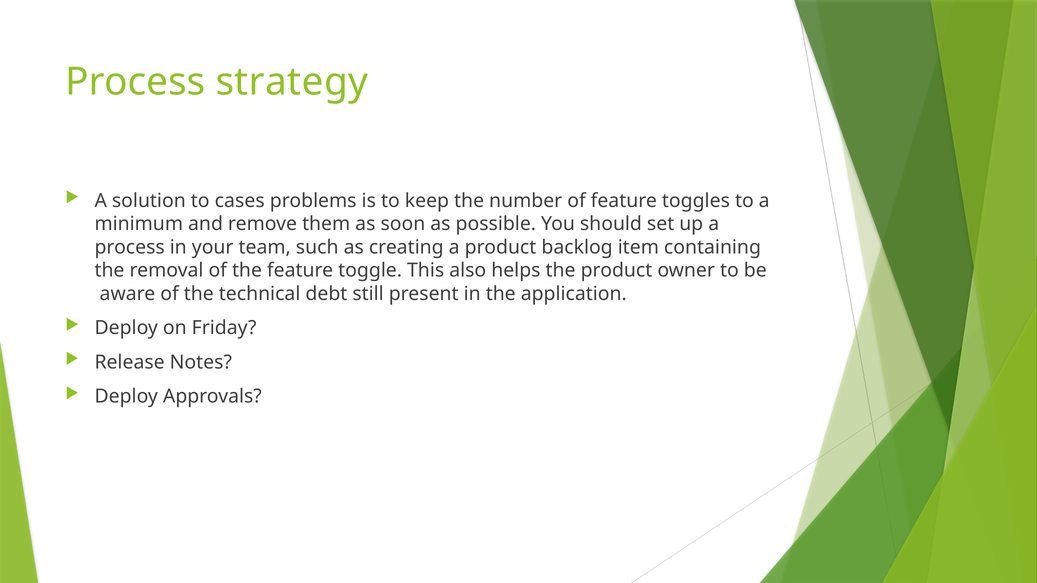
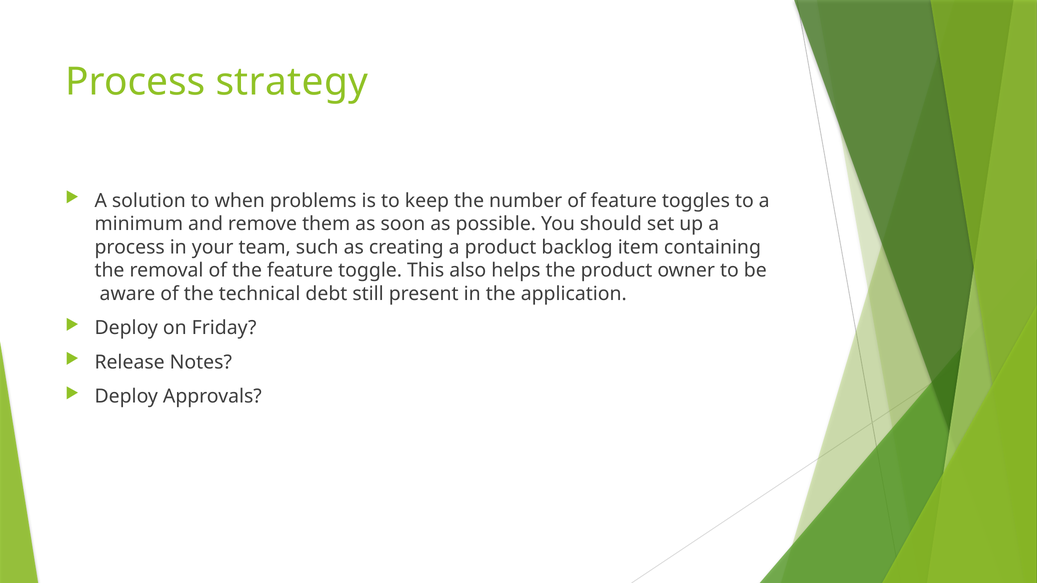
cases: cases -> when
